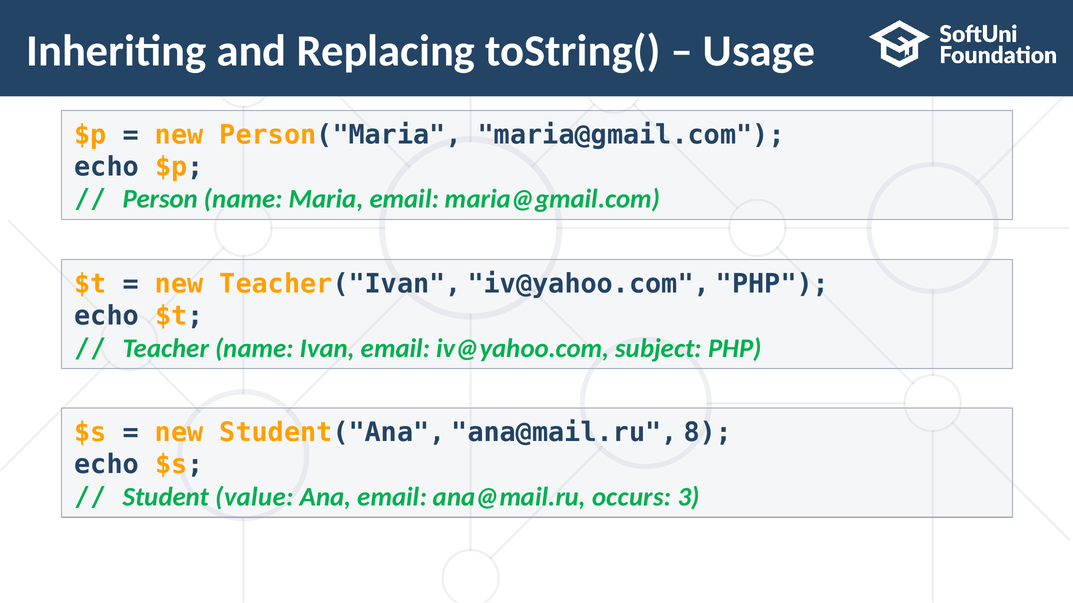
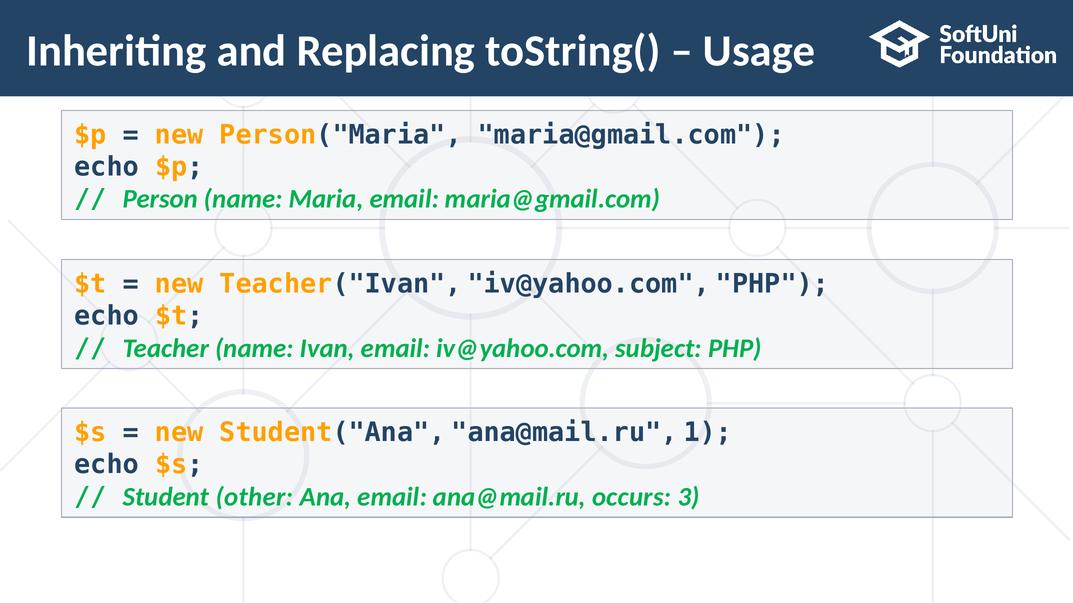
8: 8 -> 1
value: value -> other
